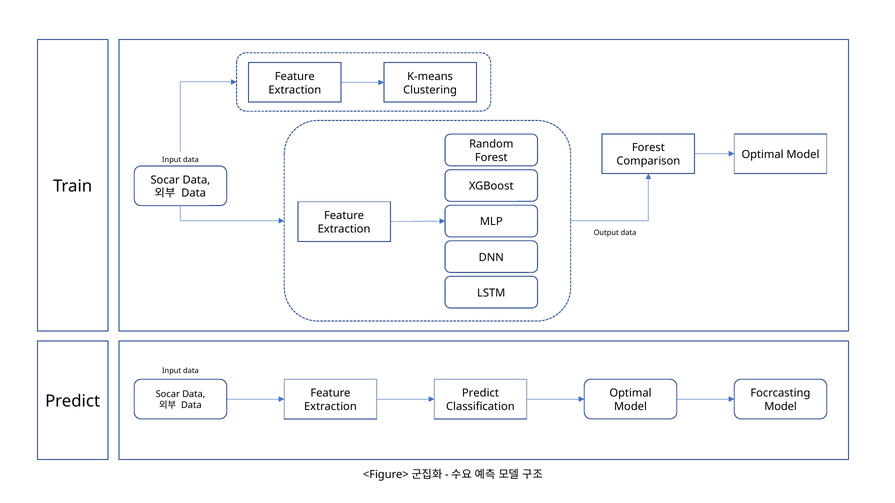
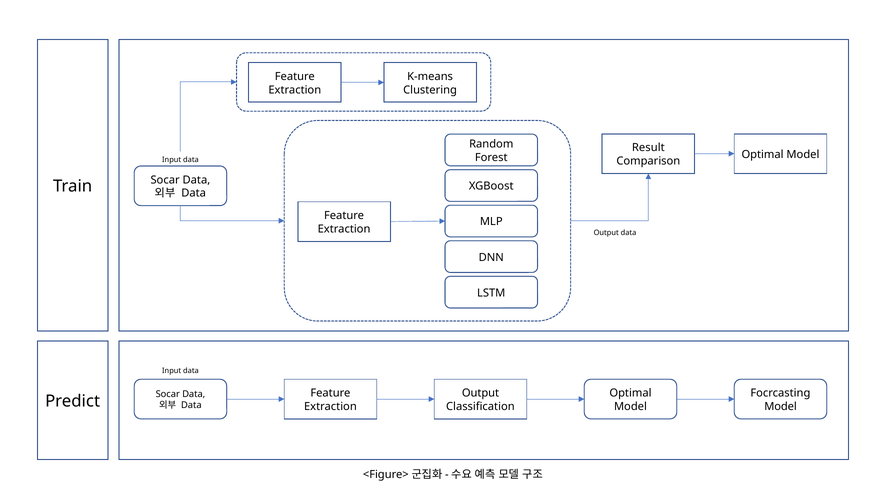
Forest at (648, 148): Forest -> Result
Predict at (480, 393): Predict -> Output
